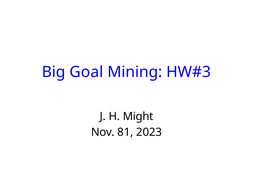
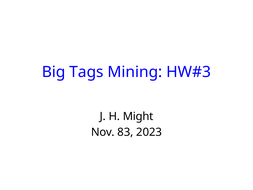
Goal: Goal -> Tags
81: 81 -> 83
